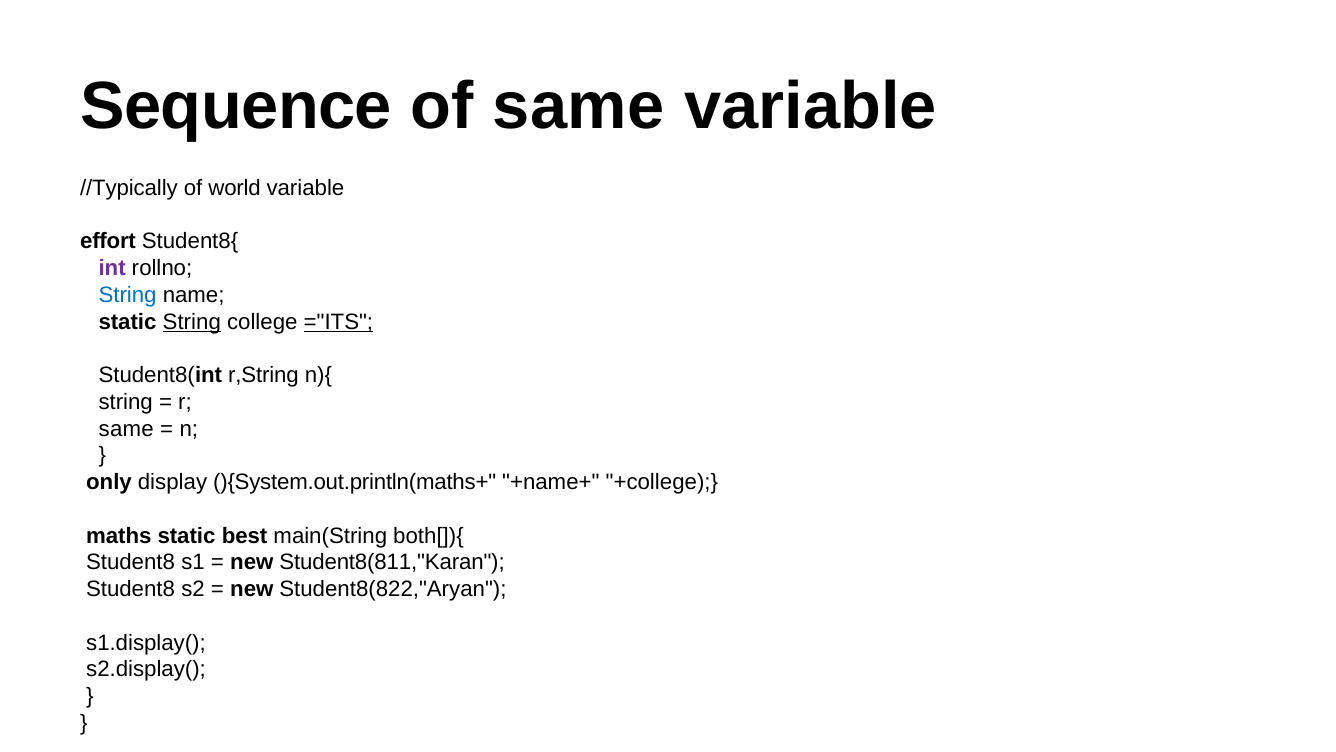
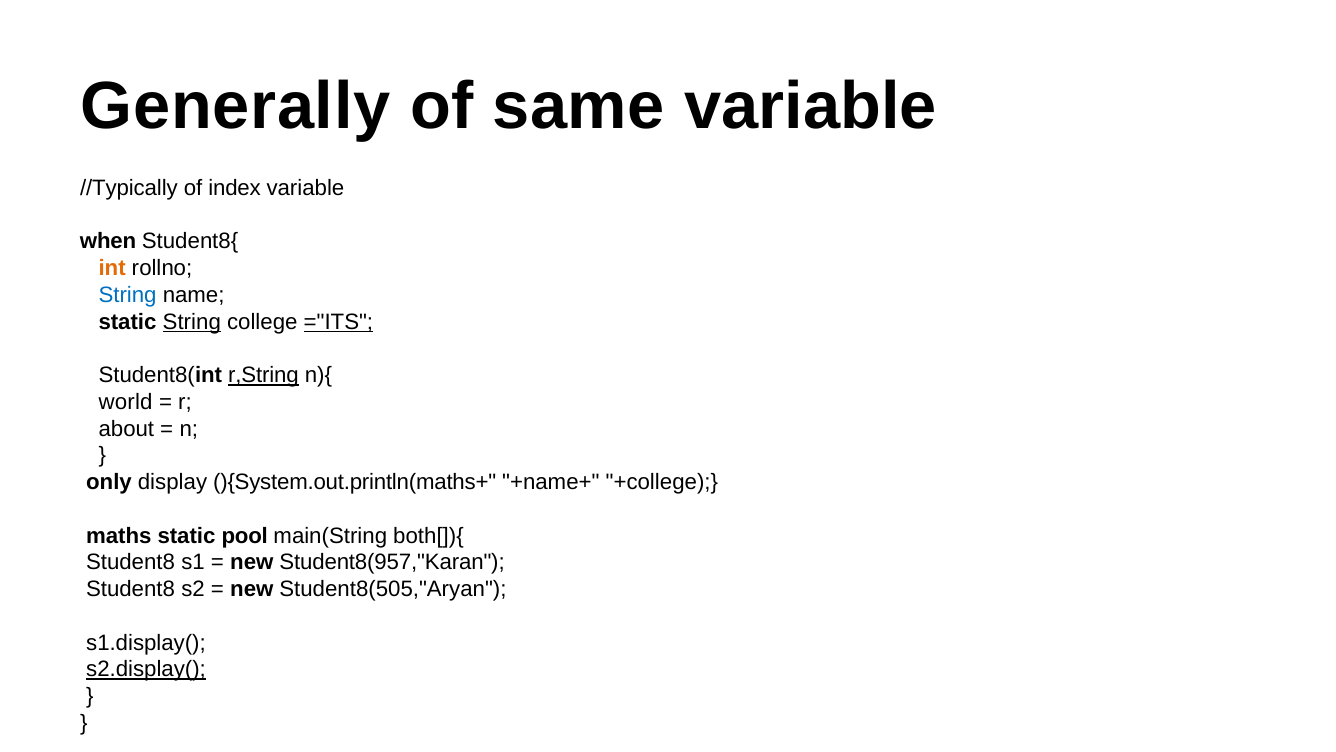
Sequence: Sequence -> Generally
world: world -> index
effort: effort -> when
int colour: purple -> orange
r,String underline: none -> present
string at (126, 402): string -> world
same at (126, 428): same -> about
best: best -> pool
Student8(811,"Karan: Student8(811,"Karan -> Student8(957,"Karan
Student8(822,"Aryan: Student8(822,"Aryan -> Student8(505,"Aryan
s2.display( underline: none -> present
